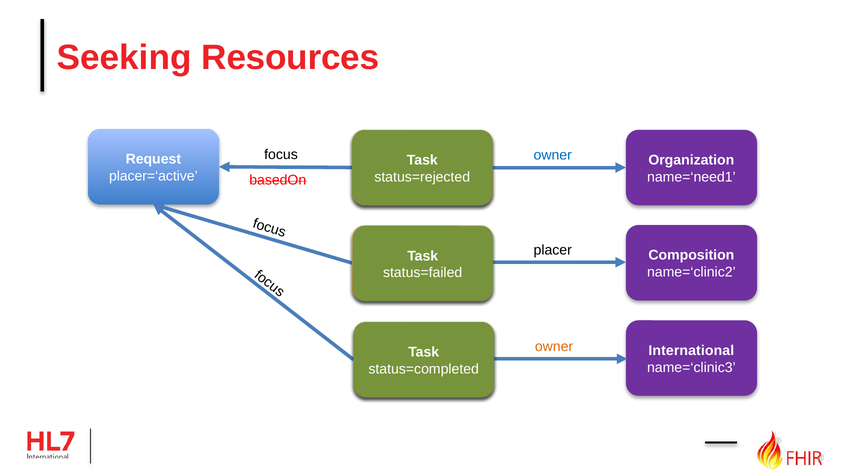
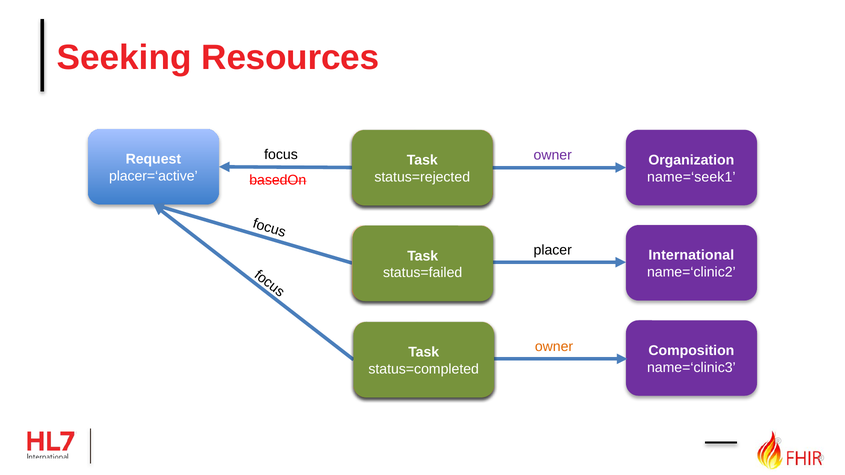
owner at (553, 155) colour: blue -> purple
name=‘need1: name=‘need1 -> name=‘seek1
Composition: Composition -> International
International: International -> Composition
